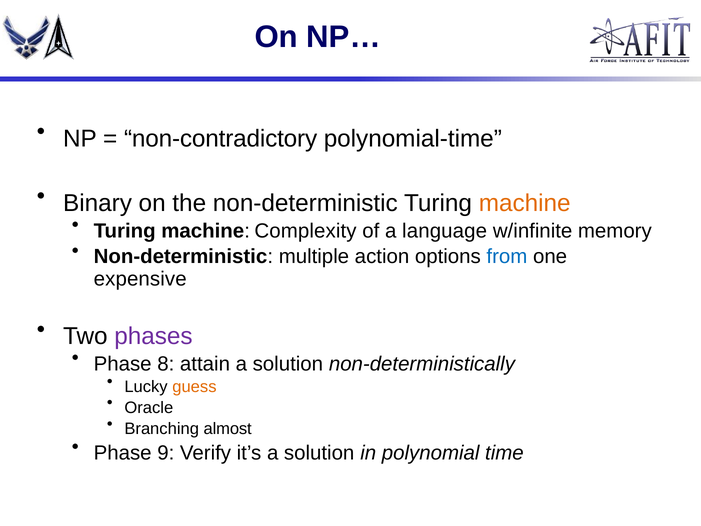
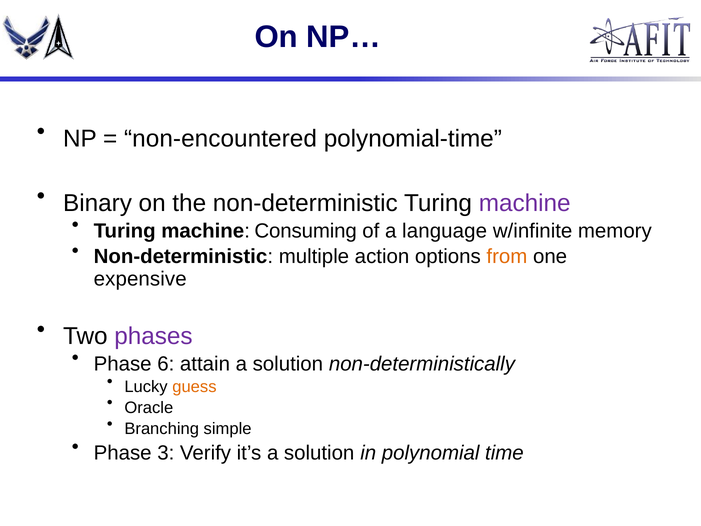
non-contradictory: non-contradictory -> non-encountered
machine at (525, 203) colour: orange -> purple
Complexity: Complexity -> Consuming
from colour: blue -> orange
8: 8 -> 6
almost: almost -> simple
9: 9 -> 3
